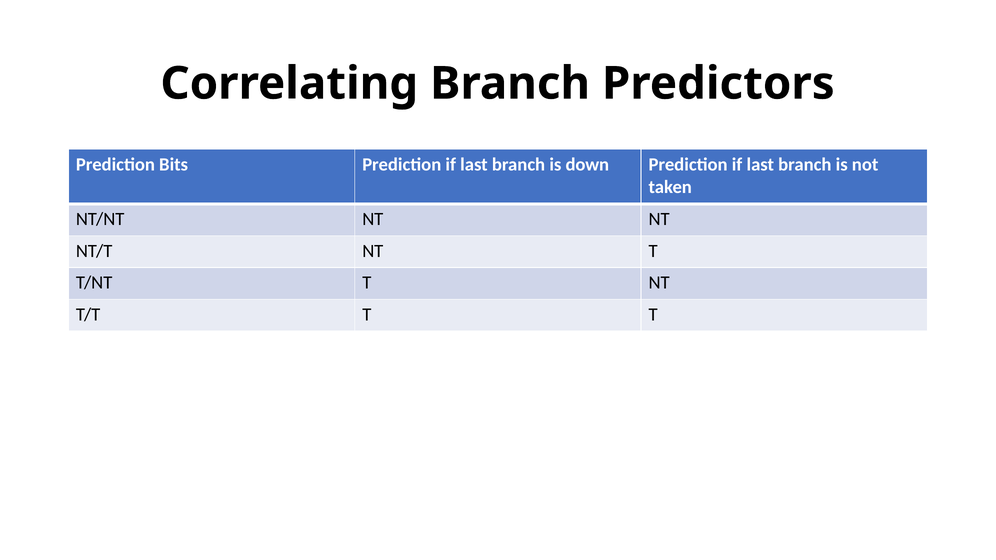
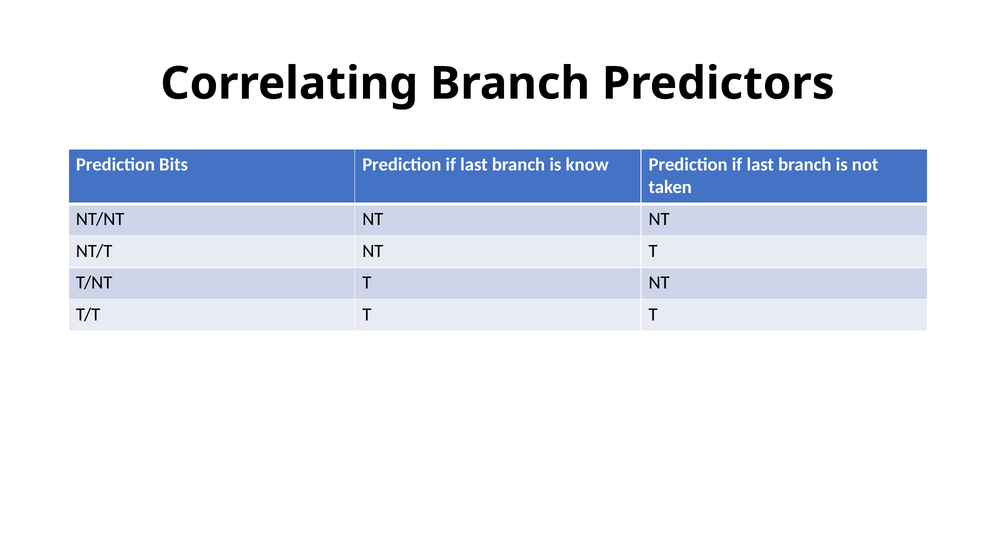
down: down -> know
